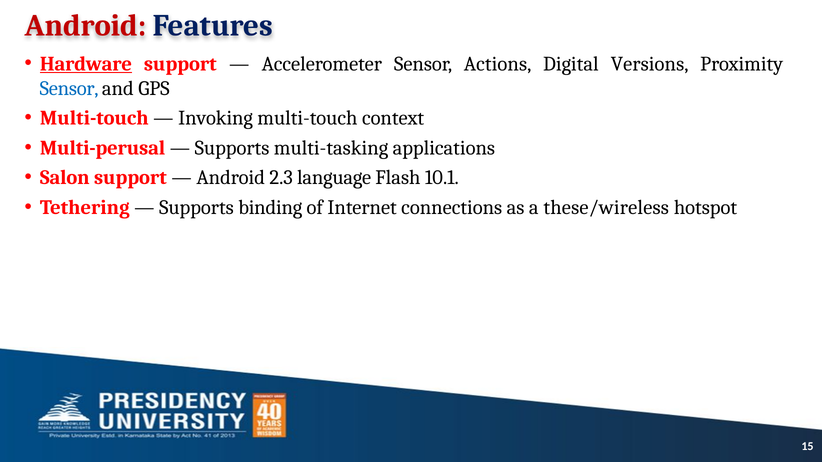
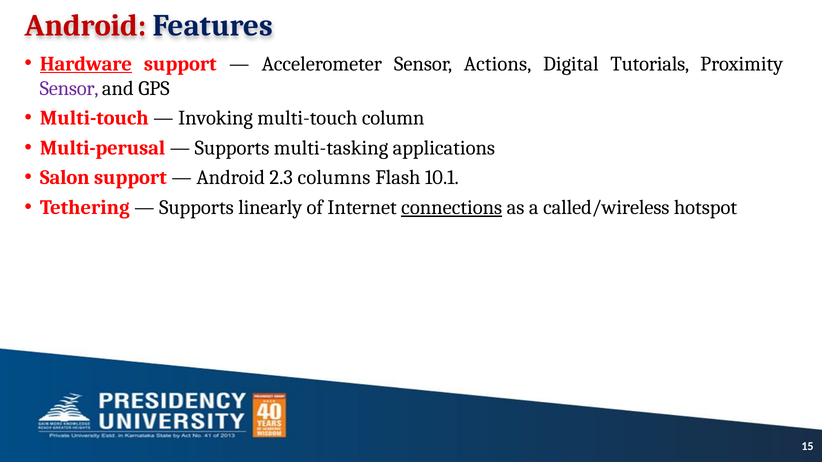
Versions: Versions -> Tutorials
Sensor at (69, 88) colour: blue -> purple
context: context -> column
language: language -> columns
binding: binding -> linearly
connections underline: none -> present
these/wireless: these/wireless -> called/wireless
